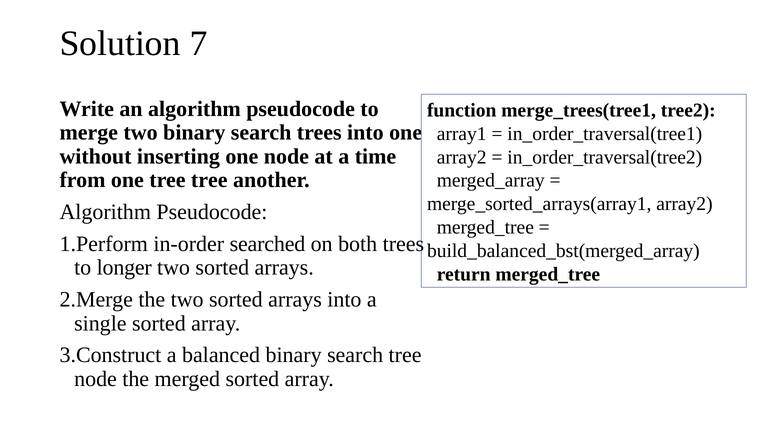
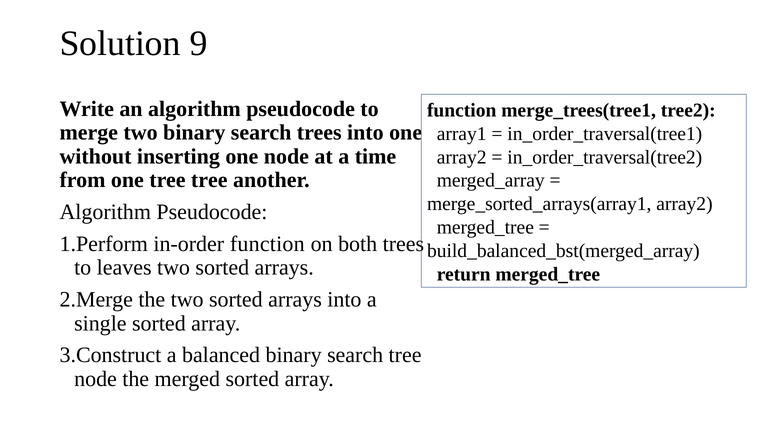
7: 7 -> 9
in-order searched: searched -> function
longer: longer -> leaves
